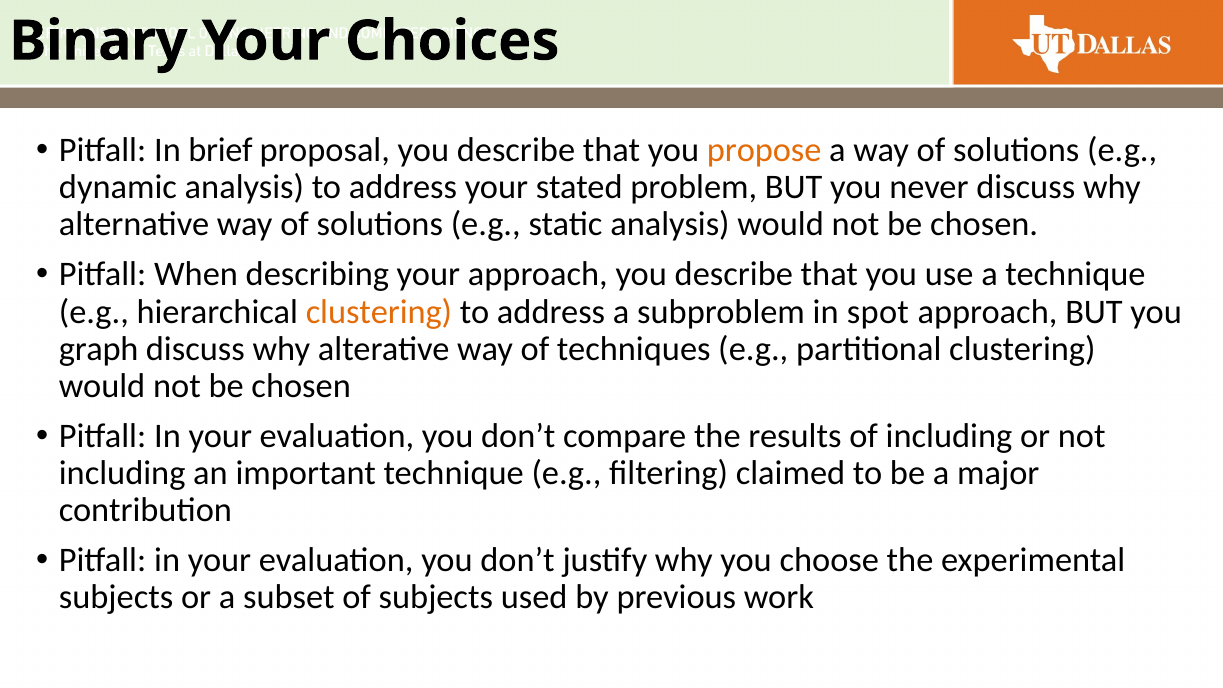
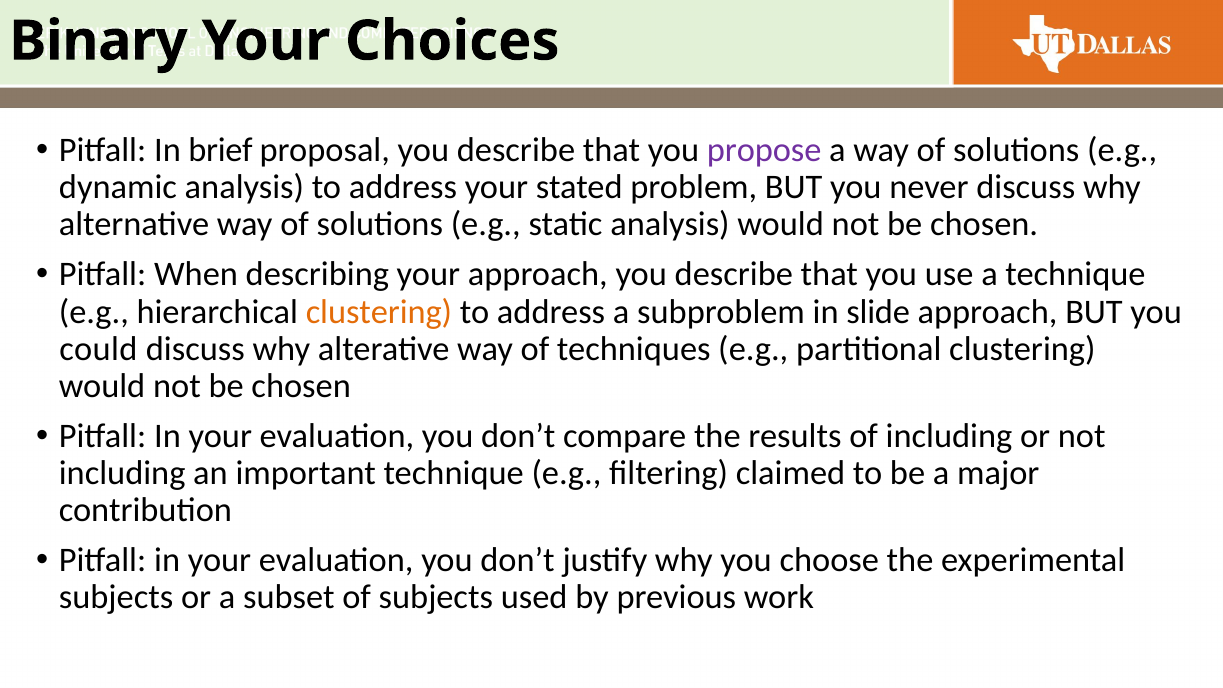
propose colour: orange -> purple
spot: spot -> slide
graph: graph -> could
